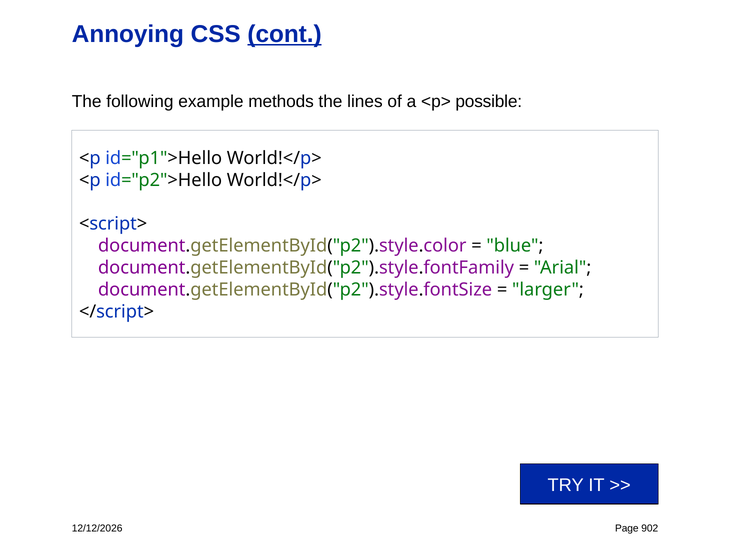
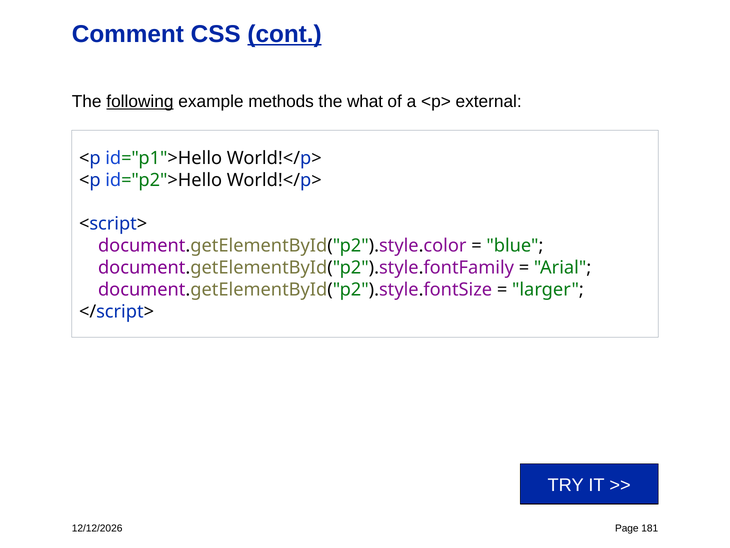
Annoying: Annoying -> Comment
following underline: none -> present
lines: lines -> what
possible: possible -> external
902: 902 -> 181
